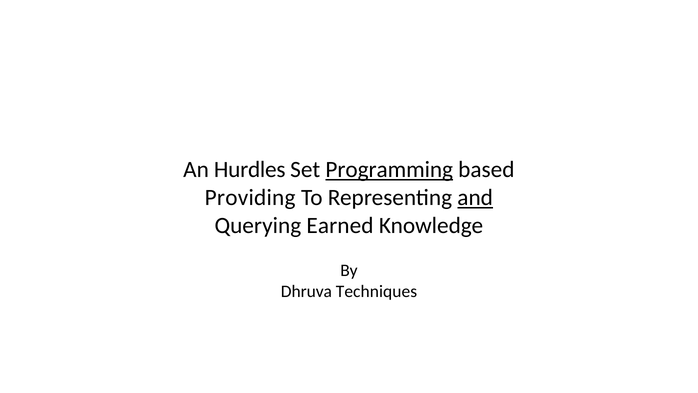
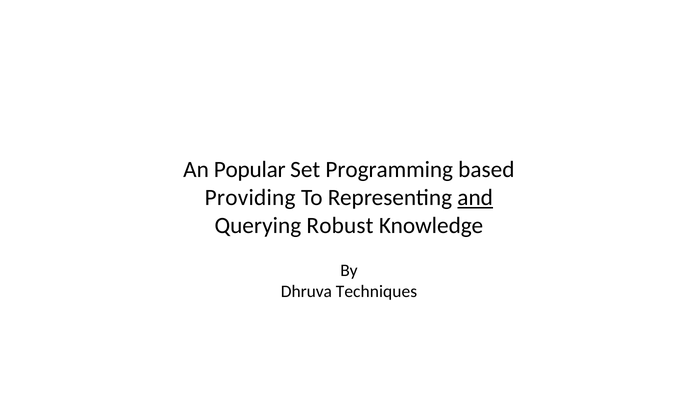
Hurdles: Hurdles -> Popular
Programming underline: present -> none
Earned: Earned -> Robust
